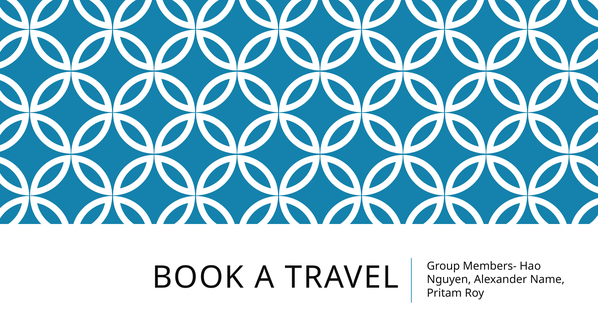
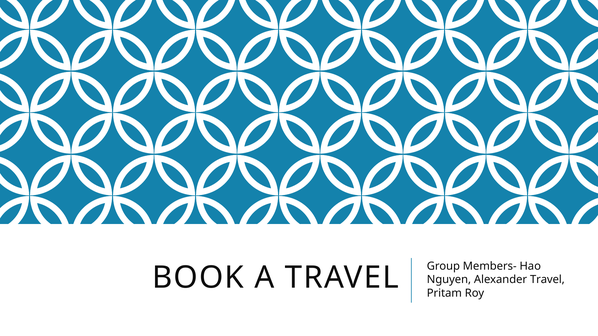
Alexander Name: Name -> Travel
